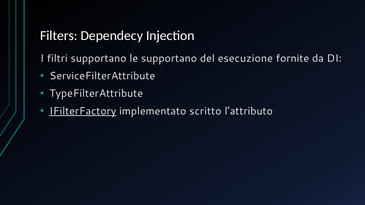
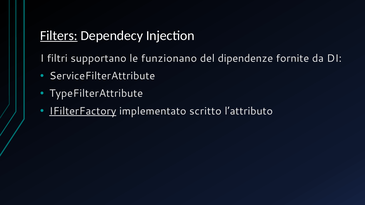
Filters underline: none -> present
le supportano: supportano -> funzionano
esecuzione: esecuzione -> dipendenze
